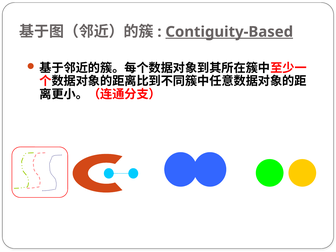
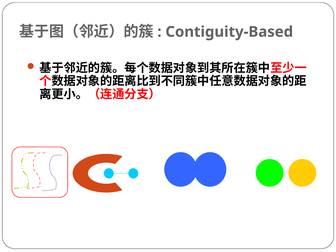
Contiguity-Based underline: present -> none
